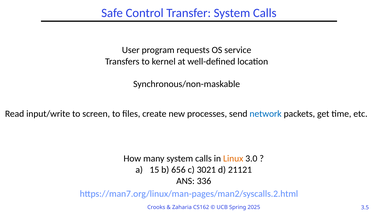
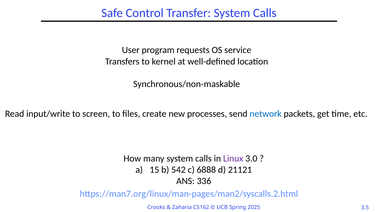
Linux colour: orange -> purple
656: 656 -> 542
3021: 3021 -> 6888
